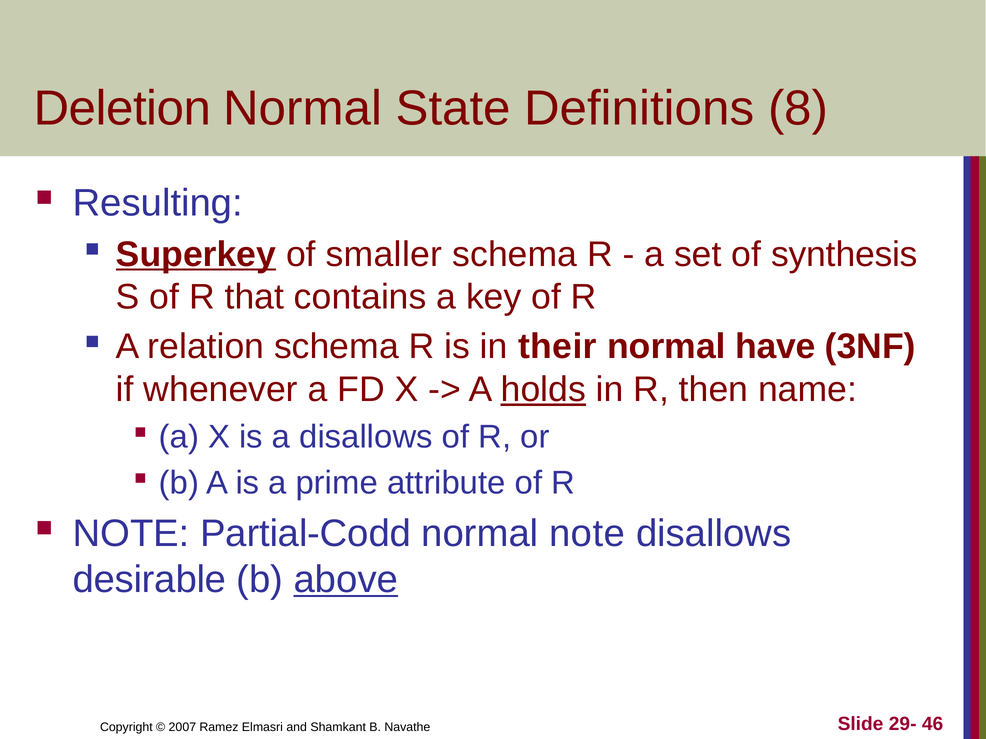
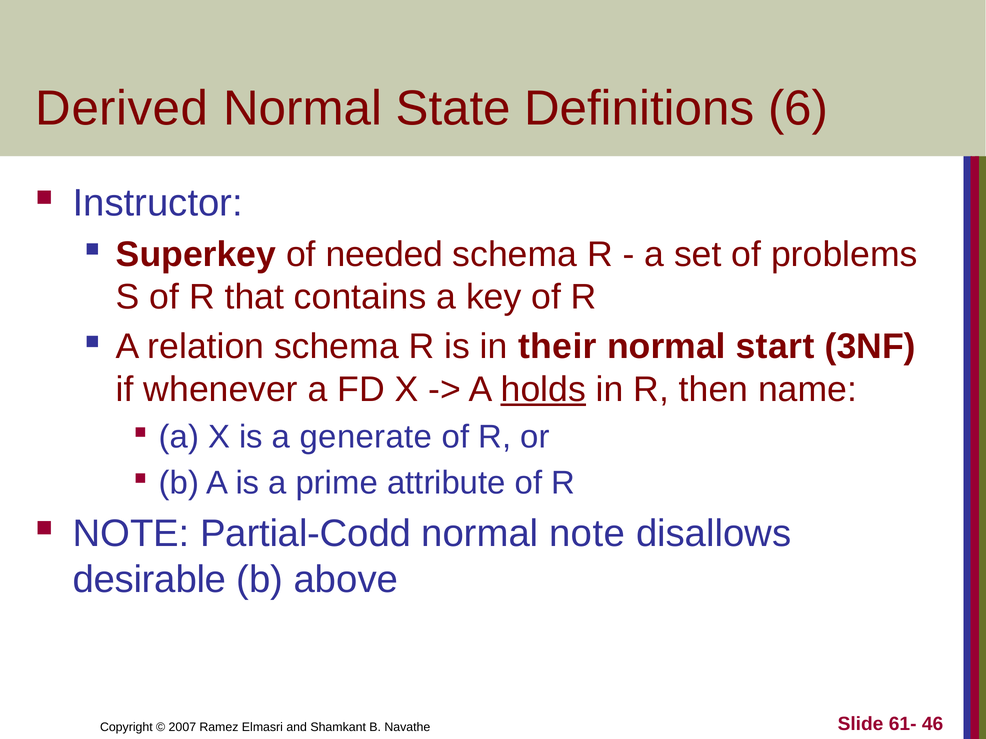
Deletion: Deletion -> Derived
8: 8 -> 6
Resulting: Resulting -> Instructor
Superkey underline: present -> none
smaller: smaller -> needed
synthesis: synthesis -> problems
have: have -> start
a disallows: disallows -> generate
above underline: present -> none
29-: 29- -> 61-
